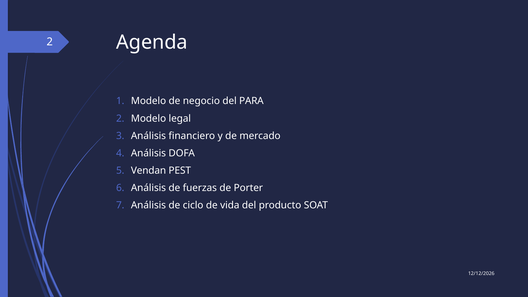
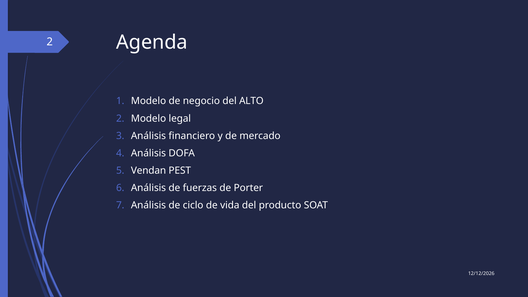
PARA: PARA -> ALTO
